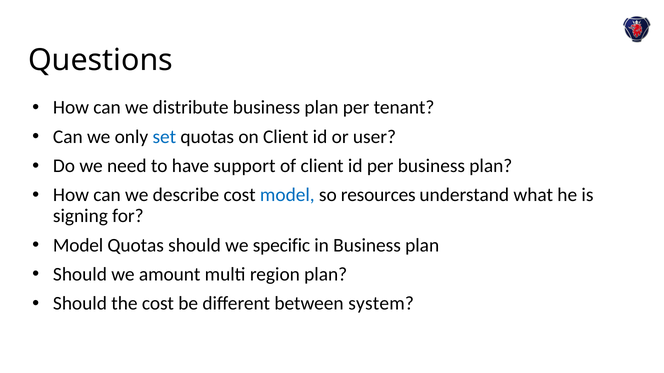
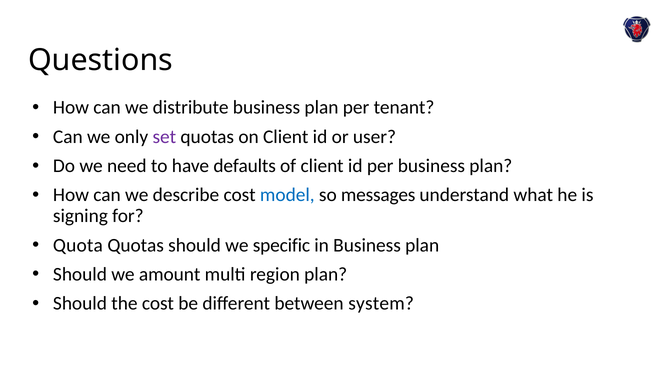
set colour: blue -> purple
support: support -> defaults
resources: resources -> messages
Model at (78, 245): Model -> Quota
